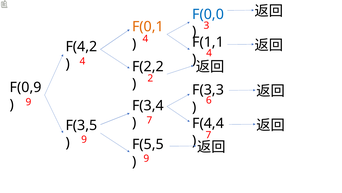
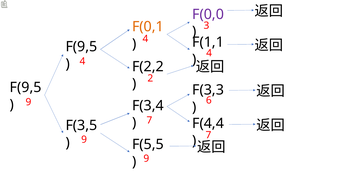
F(0,0 colour: blue -> purple
F(4,2 at (81, 47): F(4,2 -> F(9,5
F(0,9 at (26, 87): F(0,9 -> F(9,5
